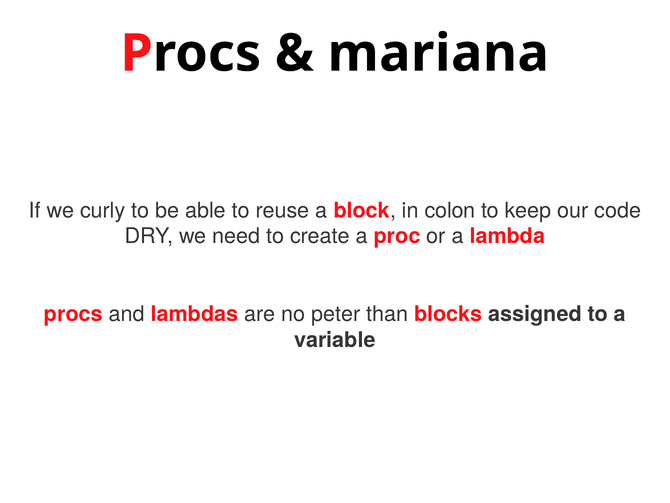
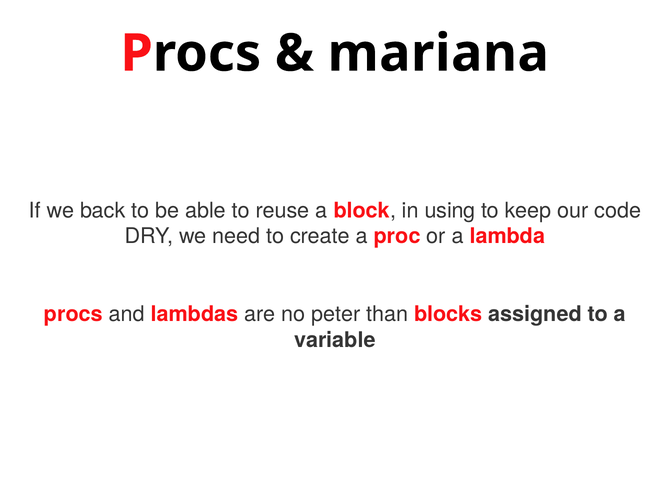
curly: curly -> back
colon: colon -> using
